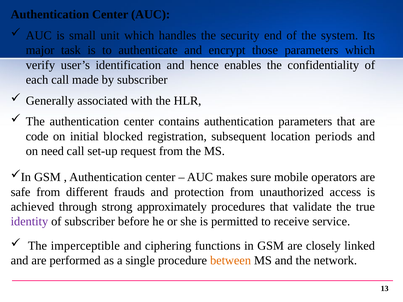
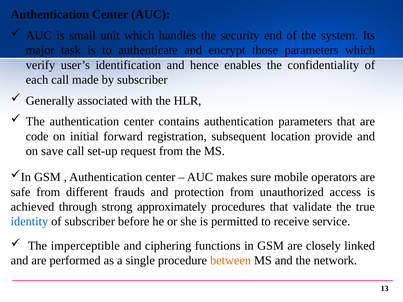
blocked: blocked -> forward
periods: periods -> provide
need: need -> save
identity colour: purple -> blue
